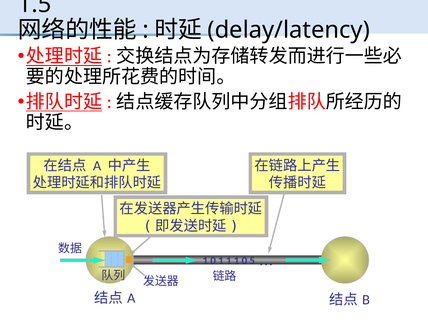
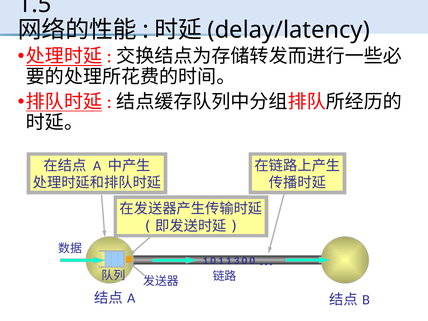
1 1 1: 1 -> 3
0 5: 5 -> 0
